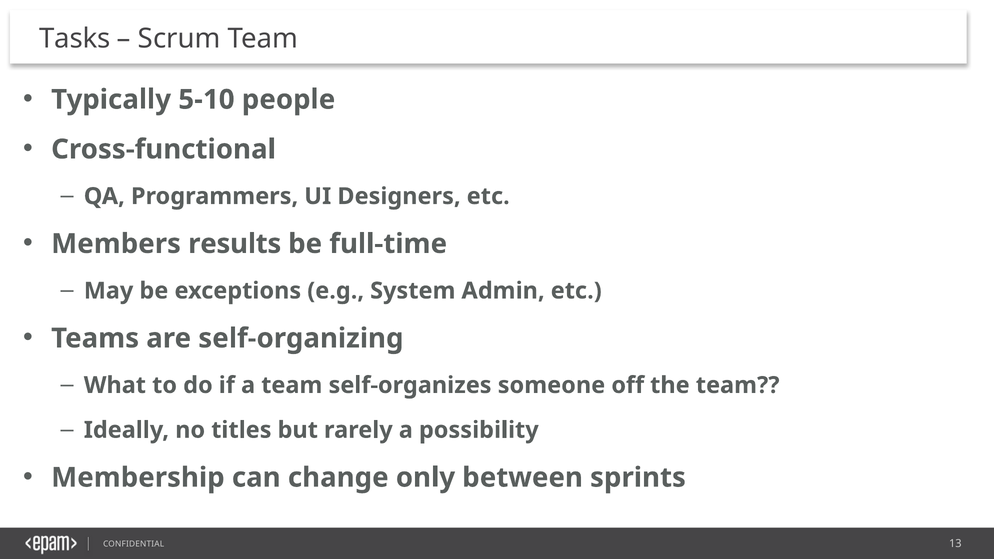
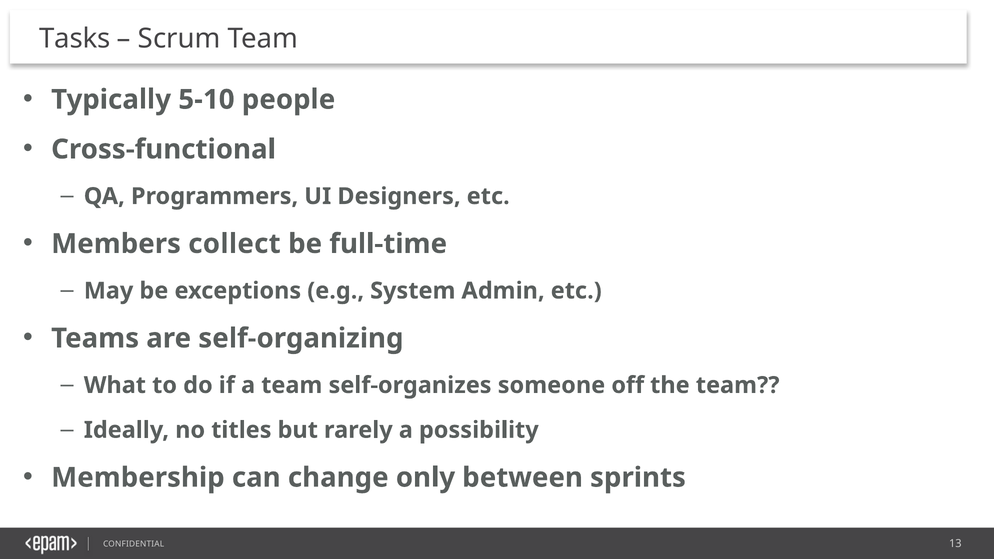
results: results -> collect
